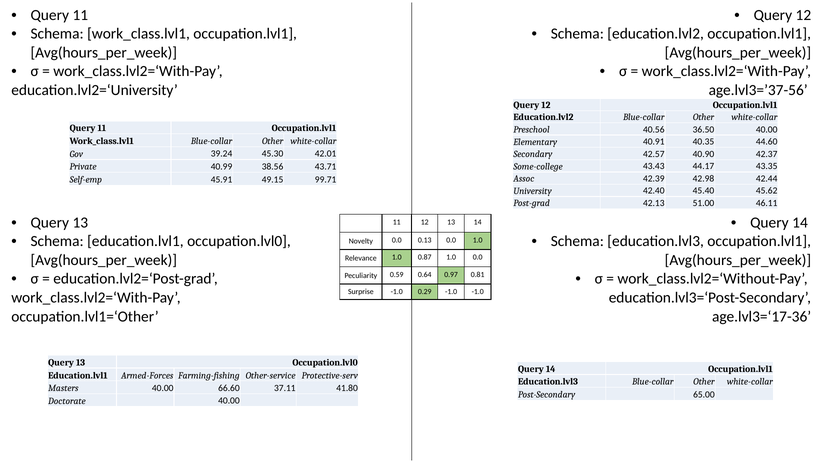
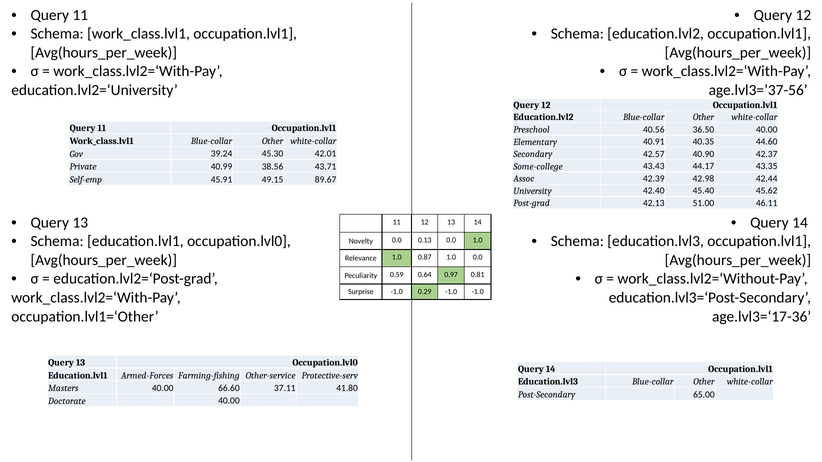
99.71: 99.71 -> 89.67
